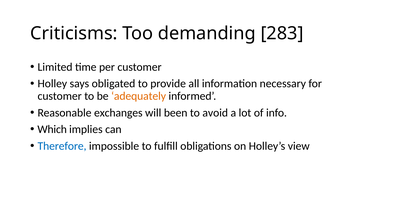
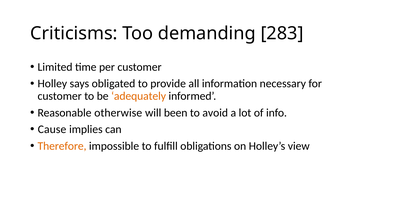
exchanges: exchanges -> otherwise
Which: Which -> Cause
Therefore colour: blue -> orange
